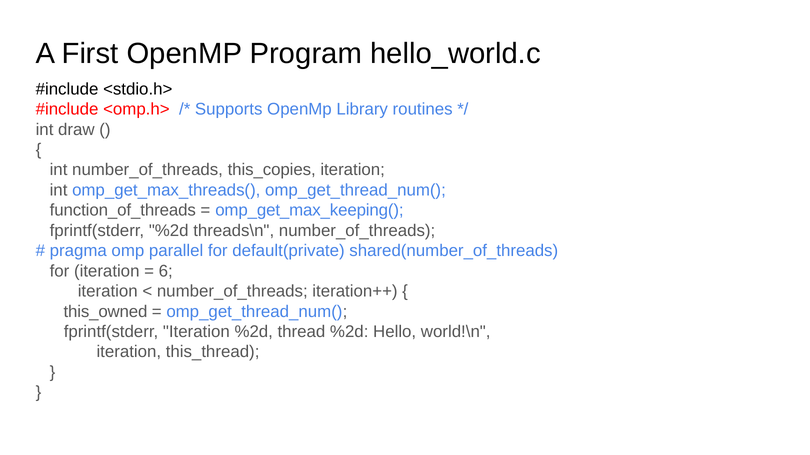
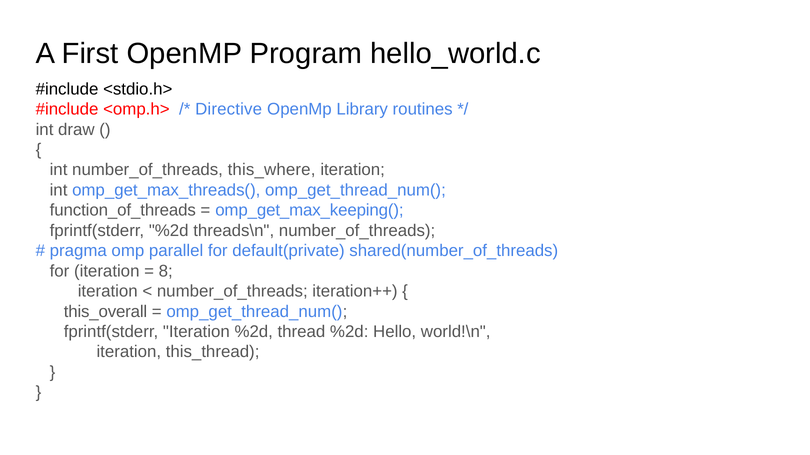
Supports: Supports -> Directive
this_copies: this_copies -> this_where
6: 6 -> 8
this_owned: this_owned -> this_overall
